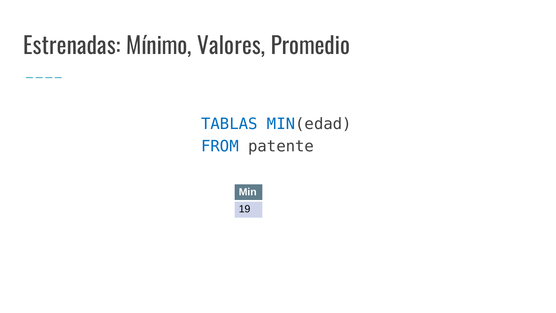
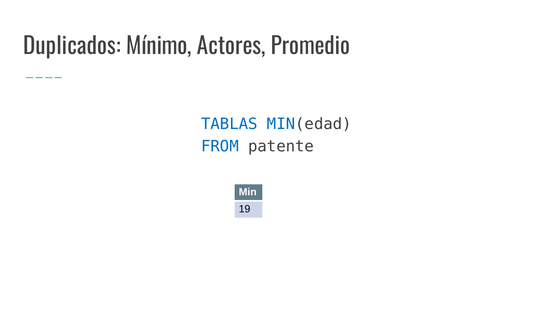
Estrenadas: Estrenadas -> Duplicados
Valores: Valores -> Actores
